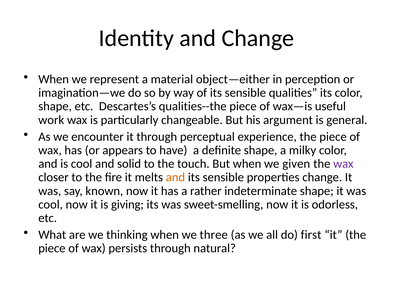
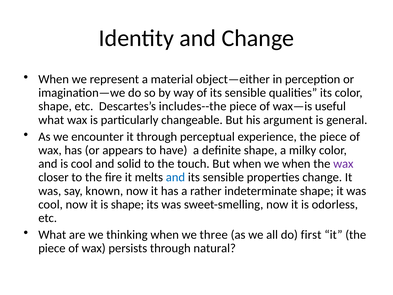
qualities--the: qualities--the -> includes--the
work at (51, 120): work -> what
we given: given -> when
and at (175, 177) colour: orange -> blue
is giving: giving -> shape
